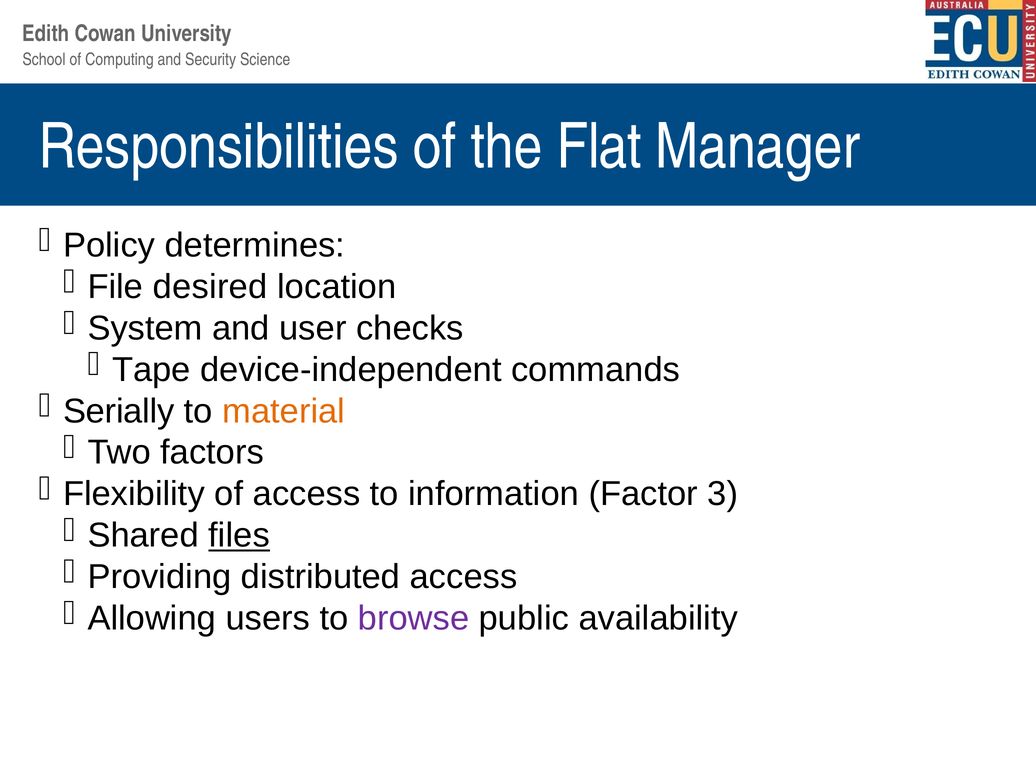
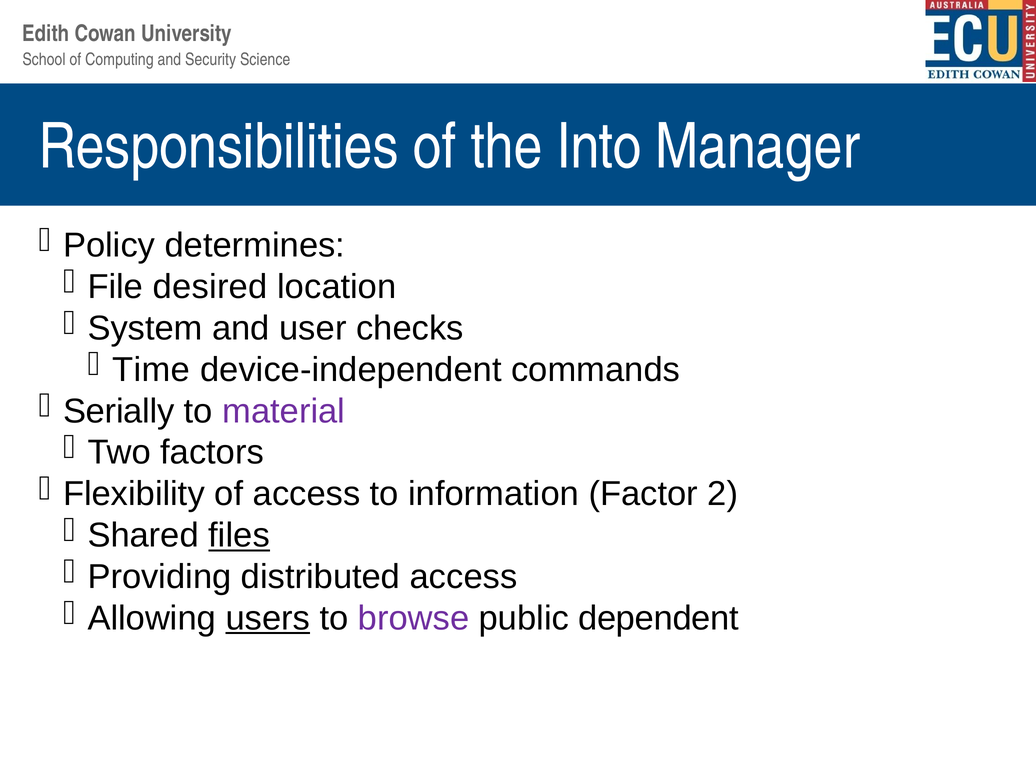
Flat: Flat -> Into
Tape: Tape -> Time
material colour: orange -> purple
3: 3 -> 2
users underline: none -> present
availability: availability -> dependent
